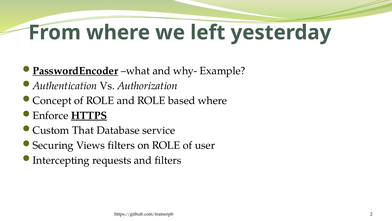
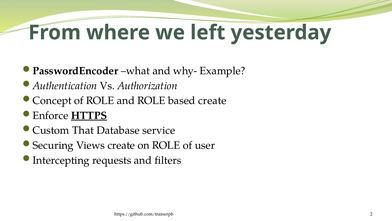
PasswordEncoder underline: present -> none
based where: where -> create
Views filters: filters -> create
